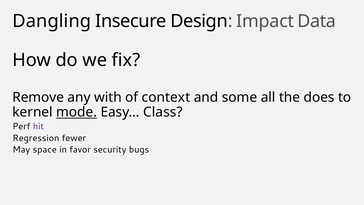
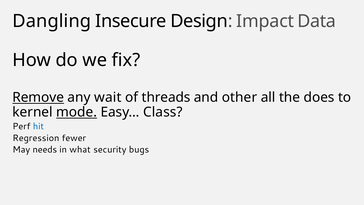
Remove underline: none -> present
with: with -> wait
context: context -> threads
some: some -> other
hit colour: purple -> blue
space: space -> needs
favor: favor -> what
